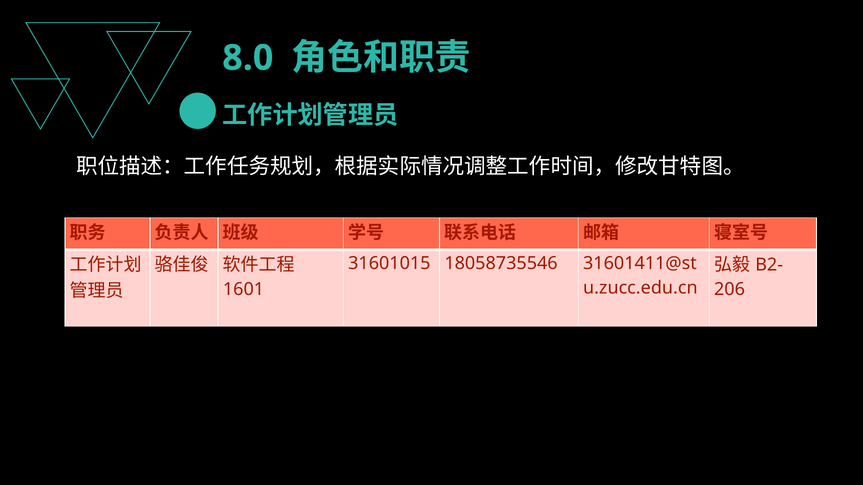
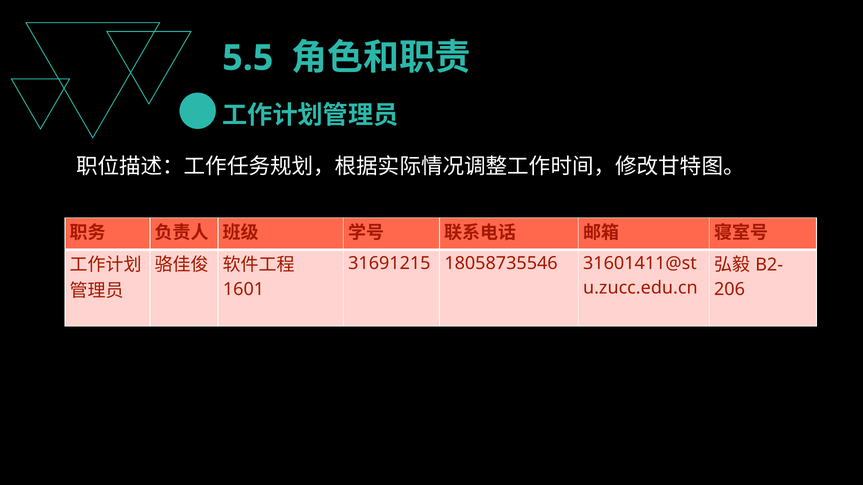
8.0: 8.0 -> 5.5
31601015: 31601015 -> 31691215
